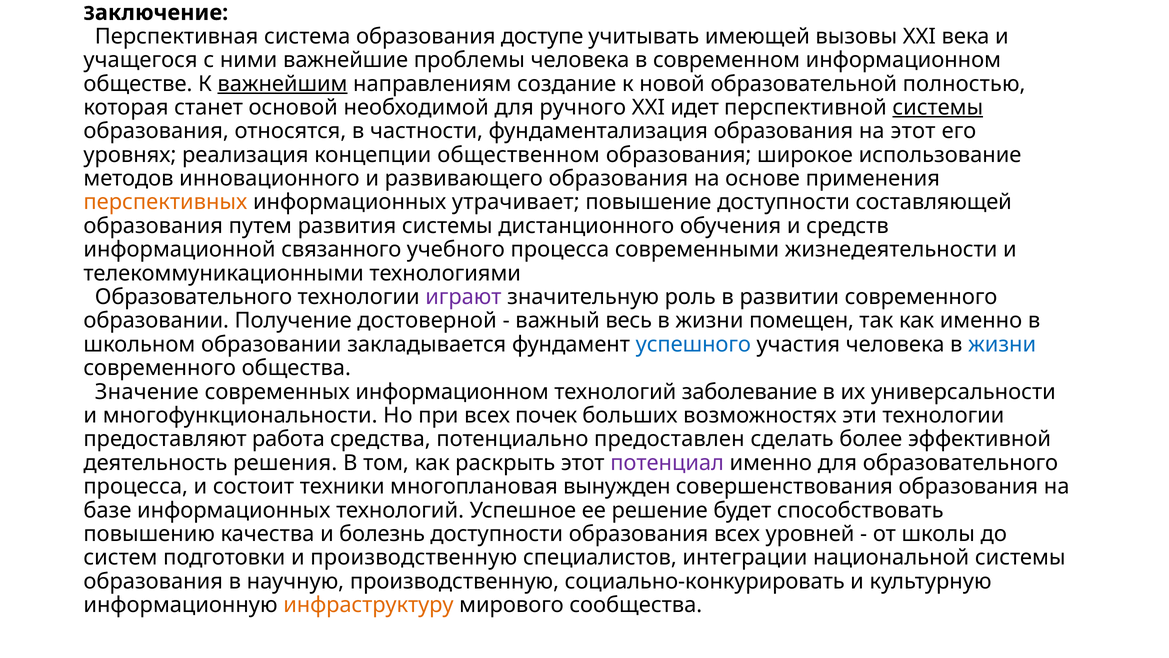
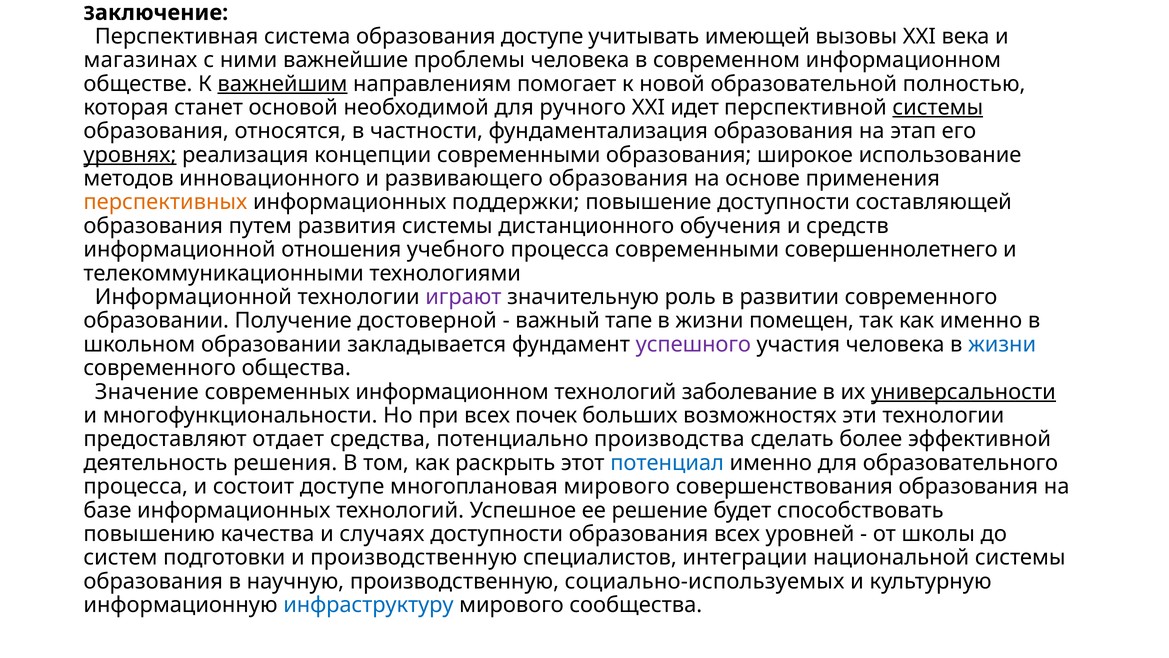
учащегося: учащегося -> магазинах
создание: создание -> помогает
на этот: этот -> этап
уровнях underline: none -> present
концепции общественном: общественном -> современными
утрачивает: утрачивает -> поддержки
связанного: связанного -> отношения
жизнедеятельности: жизнедеятельности -> совершеннолетнего
Образовательного at (194, 297): Образовательного -> Информационной
весь: весь -> тапе
успешного colour: blue -> purple
универсальности underline: none -> present
работа: работа -> отдает
предоставлен: предоставлен -> производства
потенциал colour: purple -> blue
состоит техники: техники -> доступе
многоплановая вынужден: вынужден -> мирового
болезнь: болезнь -> случаях
социально-конкурировать: социально-конкурировать -> социально-используемых
инфраструктуру colour: orange -> blue
